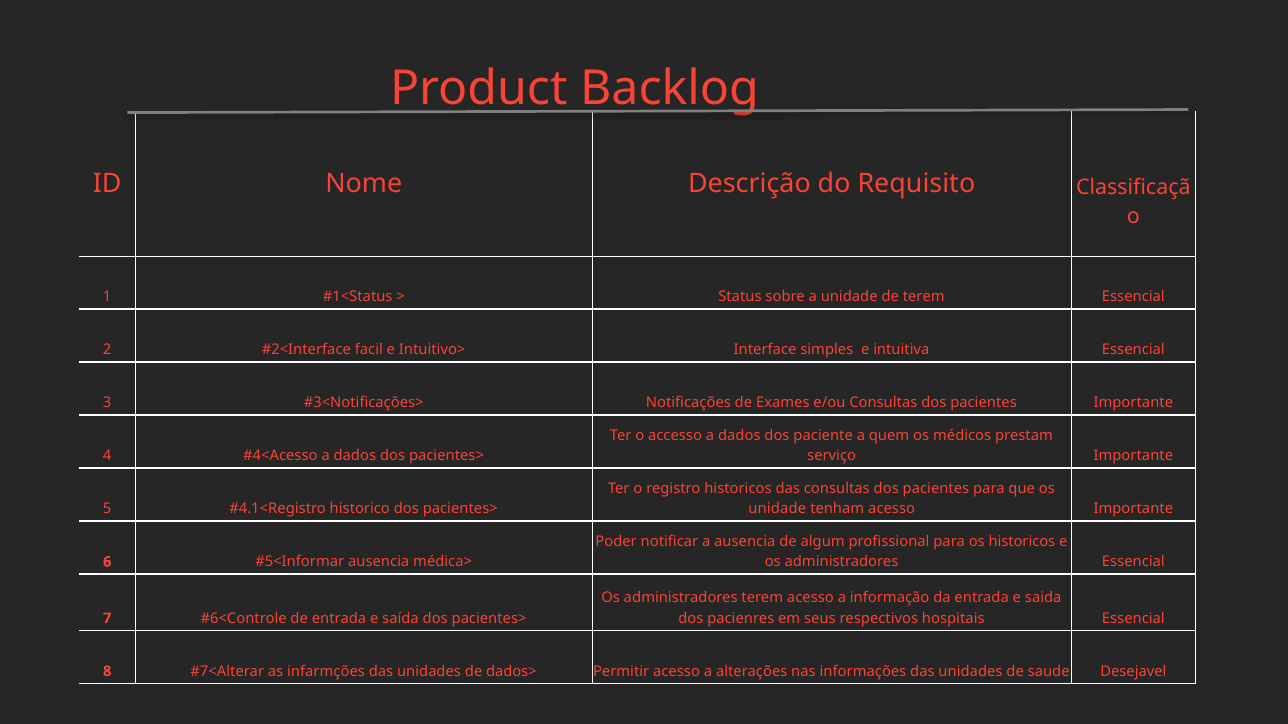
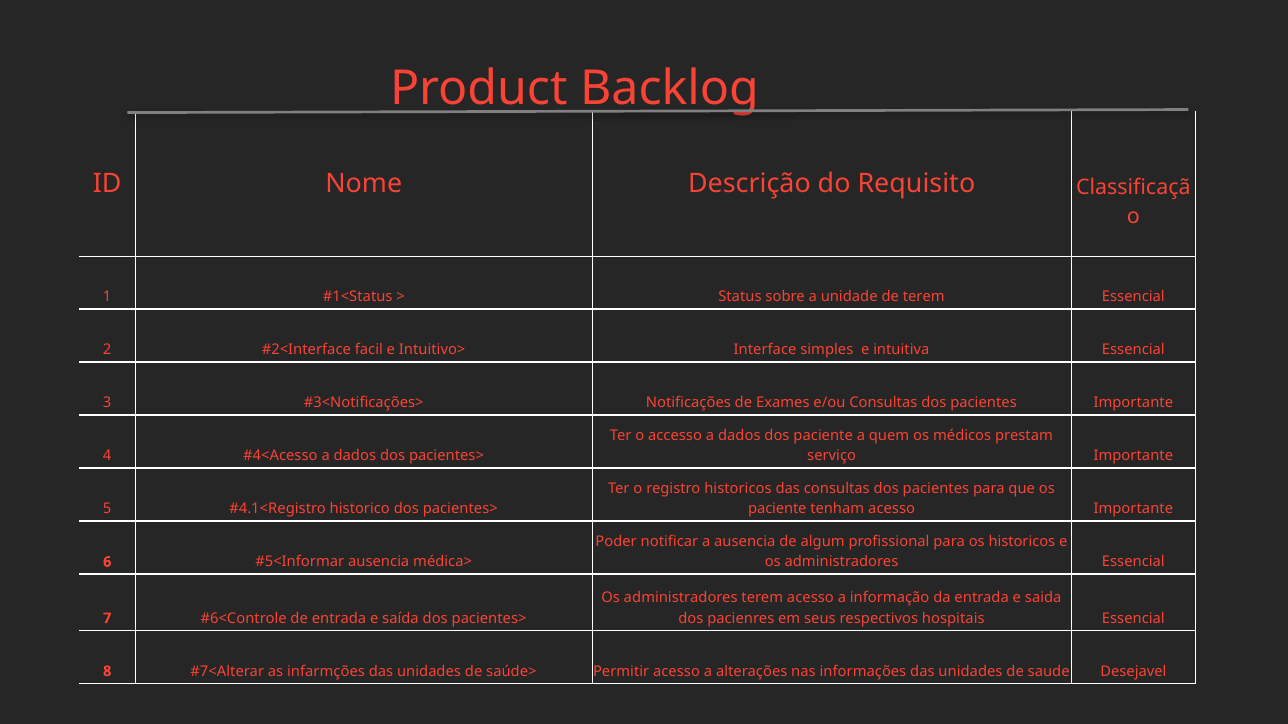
unidade at (777, 509): unidade -> paciente
dados>: dados> -> saúde>
